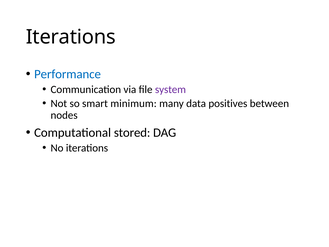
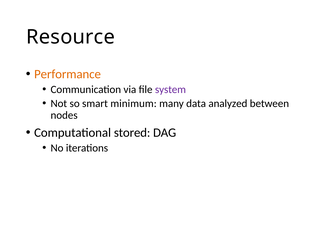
Iterations at (71, 37): Iterations -> Resource
Performance colour: blue -> orange
positives: positives -> analyzed
